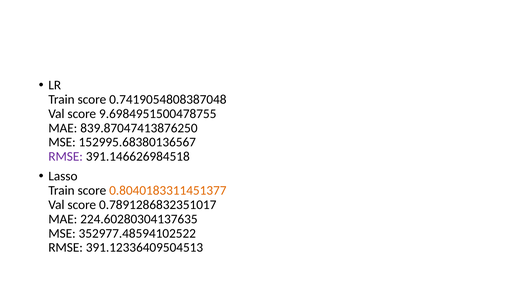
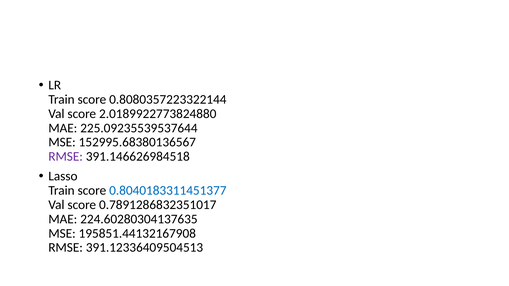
0.7419054808387048: 0.7419054808387048 -> 0.8080357223322144
9.6984951500478755: 9.6984951500478755 -> 2.0189922773824880
839.87047413876250: 839.87047413876250 -> 225.09235539537644
0.8040183311451377 colour: orange -> blue
352977.48594102522: 352977.48594102522 -> 195851.44132167908
